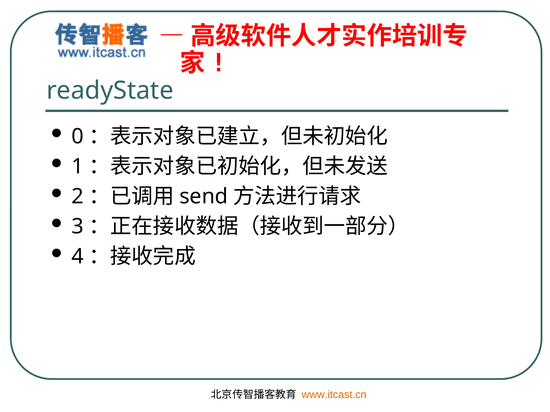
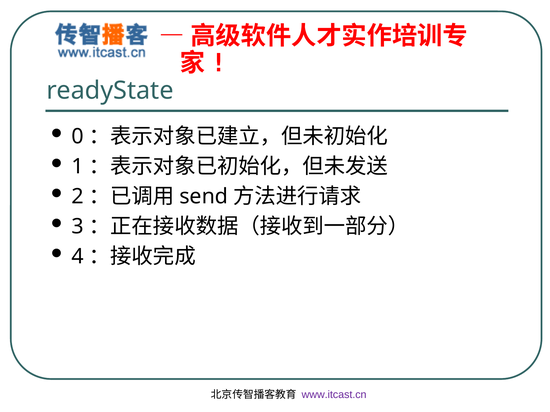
www.itcast.cn colour: orange -> purple
